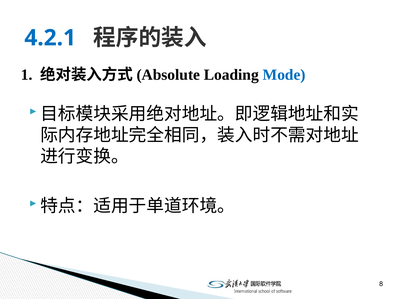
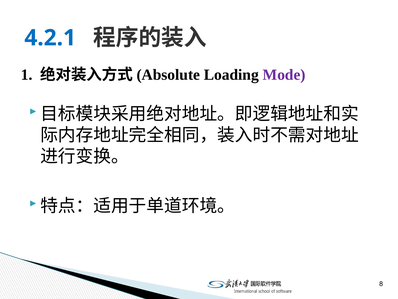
Mode colour: blue -> purple
